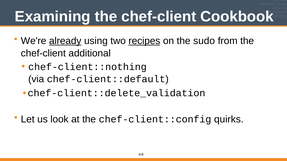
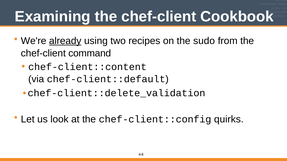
recipes underline: present -> none
additional: additional -> command
chef-client::nothing: chef-client::nothing -> chef-client::content
